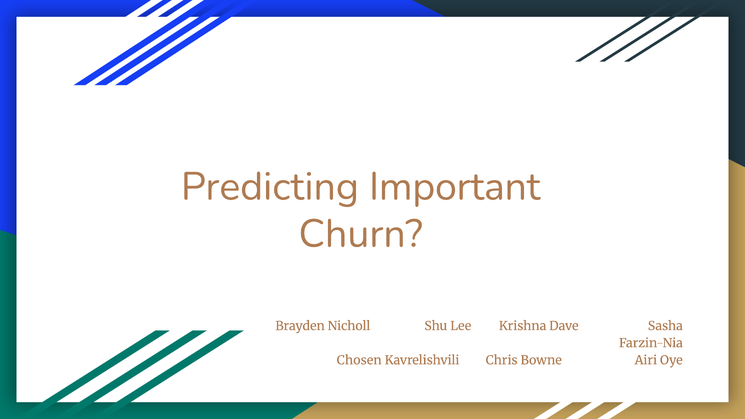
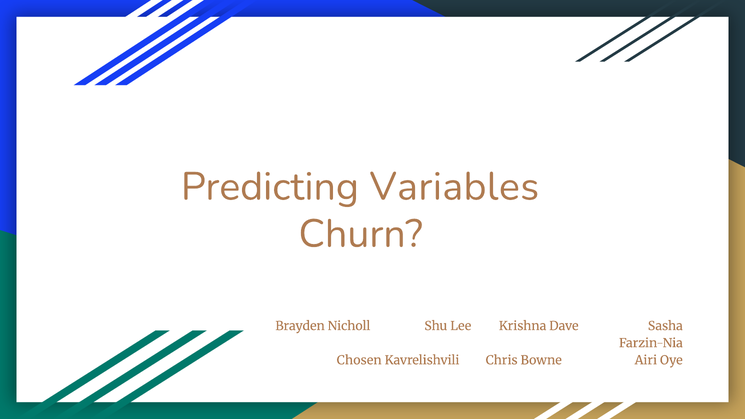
Important: Important -> Variables
